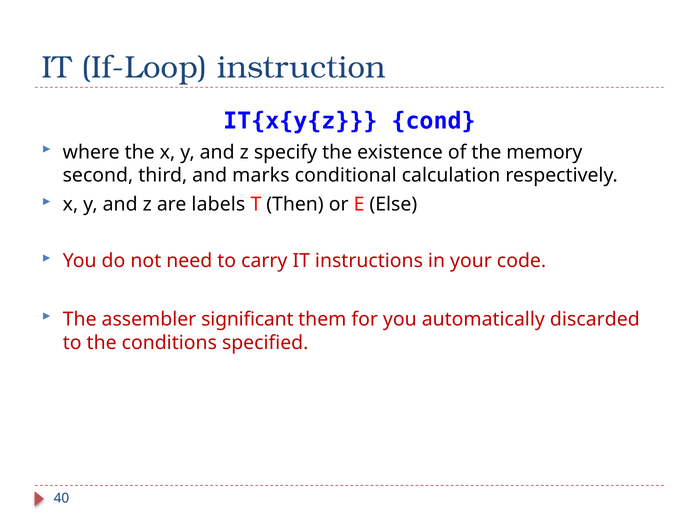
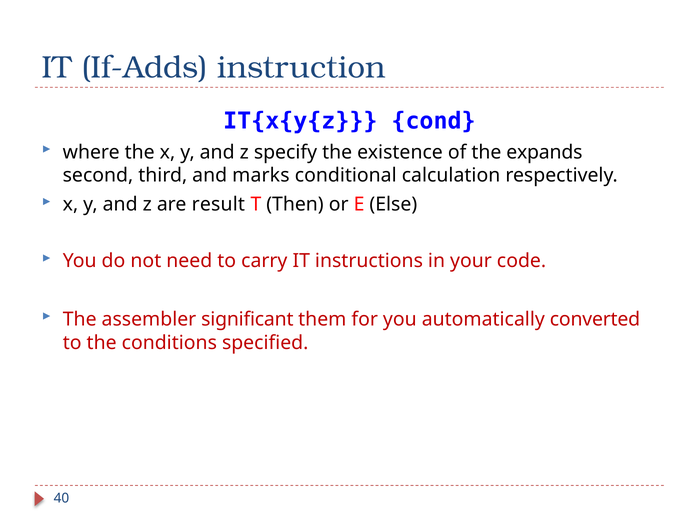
If-Loop: If-Loop -> If-Adds
memory: memory -> expands
labels: labels -> result
discarded: discarded -> converted
